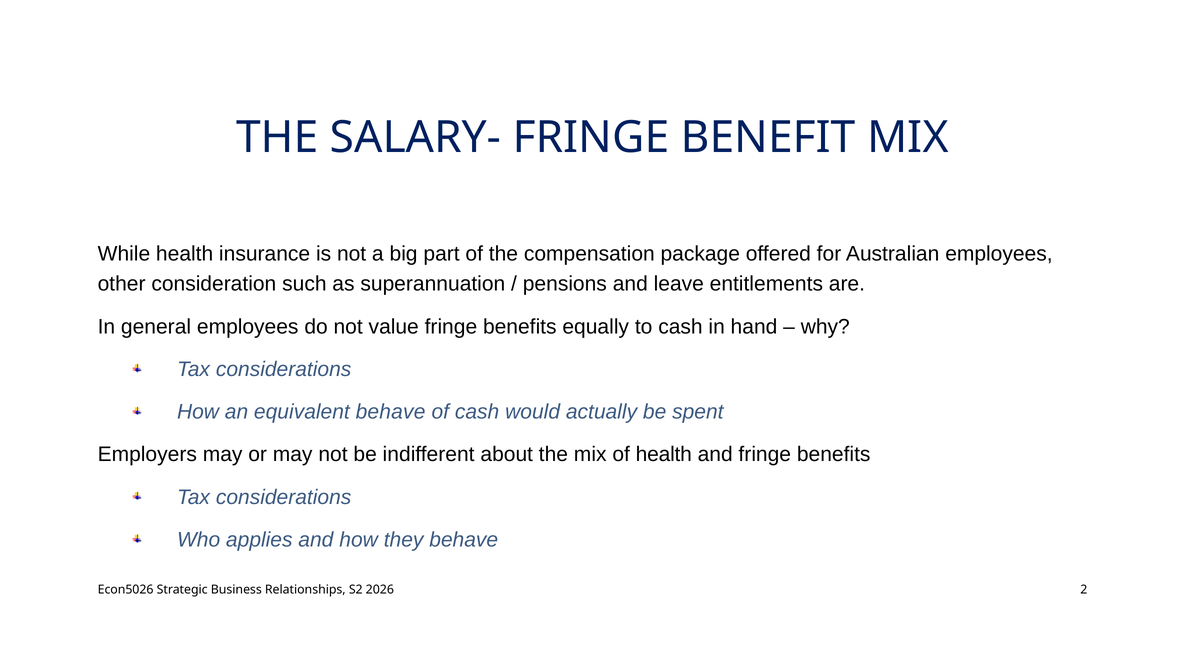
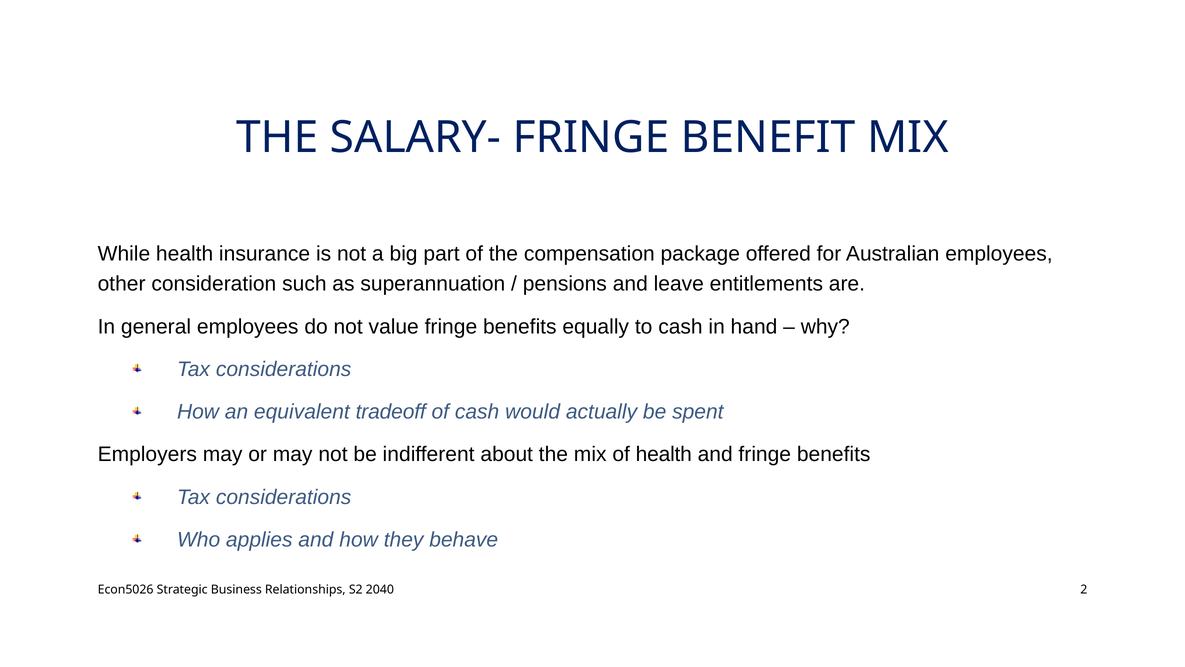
equivalent behave: behave -> tradeoff
2026: 2026 -> 2040
